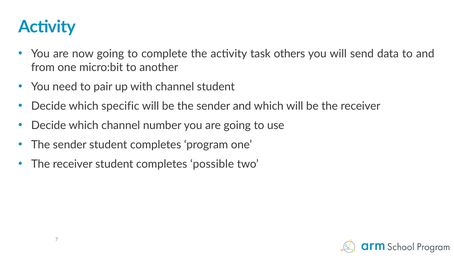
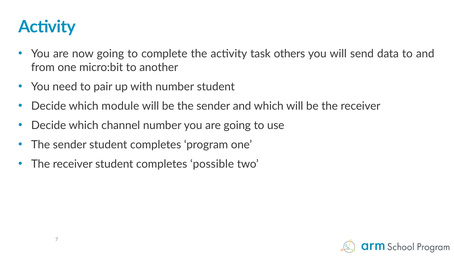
with channel: channel -> number
specific: specific -> module
